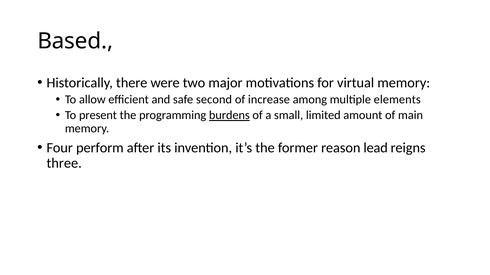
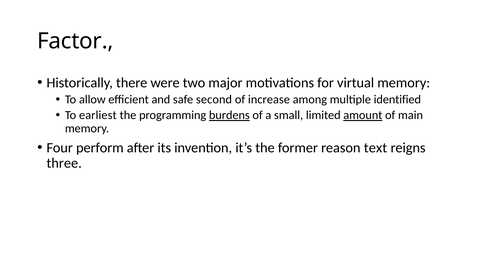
Based: Based -> Factor
elements: elements -> identified
present: present -> earliest
amount underline: none -> present
lead: lead -> text
